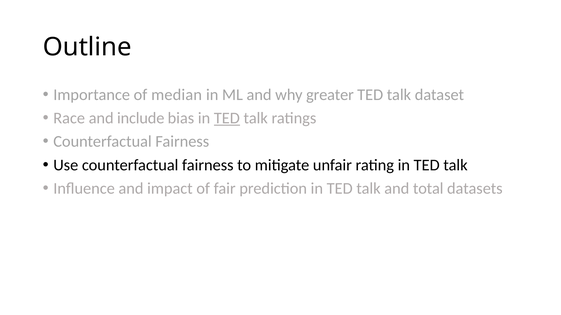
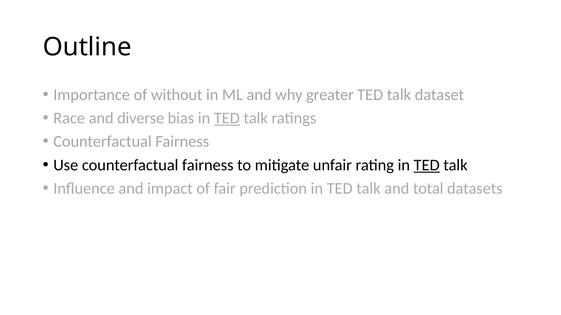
median: median -> without
include: include -> diverse
TED at (427, 165) underline: none -> present
